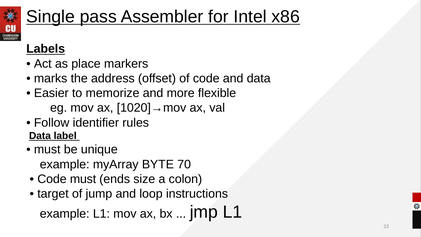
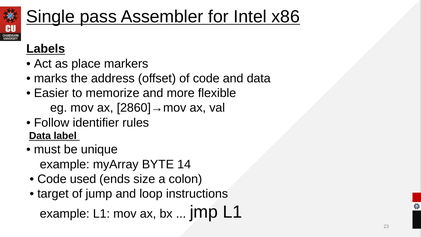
1020]→mov: 1020]→mov -> 2860]→mov
70: 70 -> 14
Code must: must -> used
